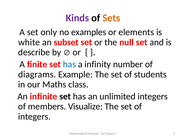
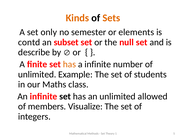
Kinds colour: purple -> orange
examples: examples -> semester
white: white -> contd
has at (69, 64) colour: blue -> orange
a infinity: infinity -> infinite
diagrams at (37, 74): diagrams -> unlimited
unlimited integers: integers -> allowed
